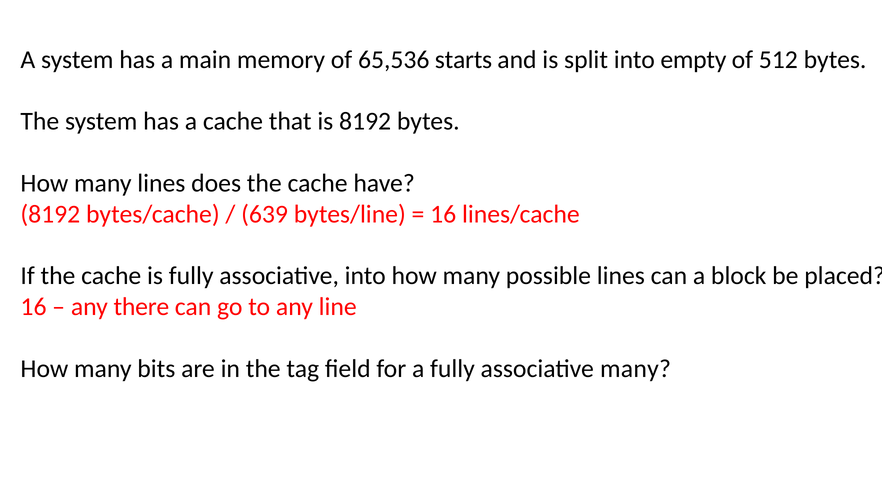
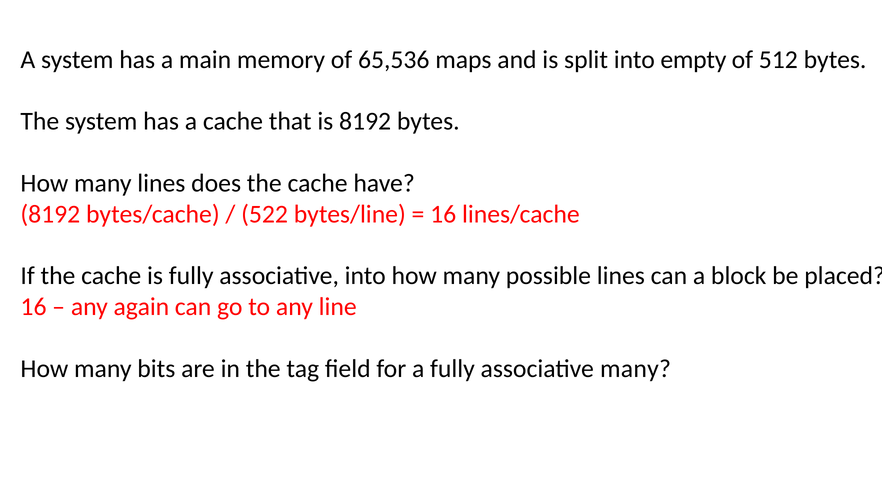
starts: starts -> maps
639: 639 -> 522
there: there -> again
